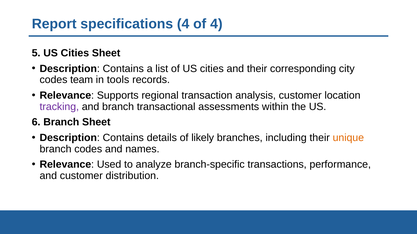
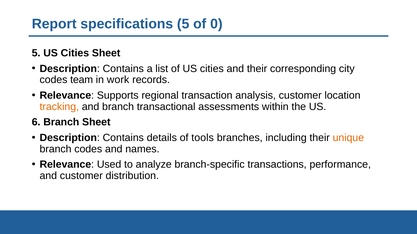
specifications 4: 4 -> 5
of 4: 4 -> 0
tools: tools -> work
tracking colour: purple -> orange
likely: likely -> tools
